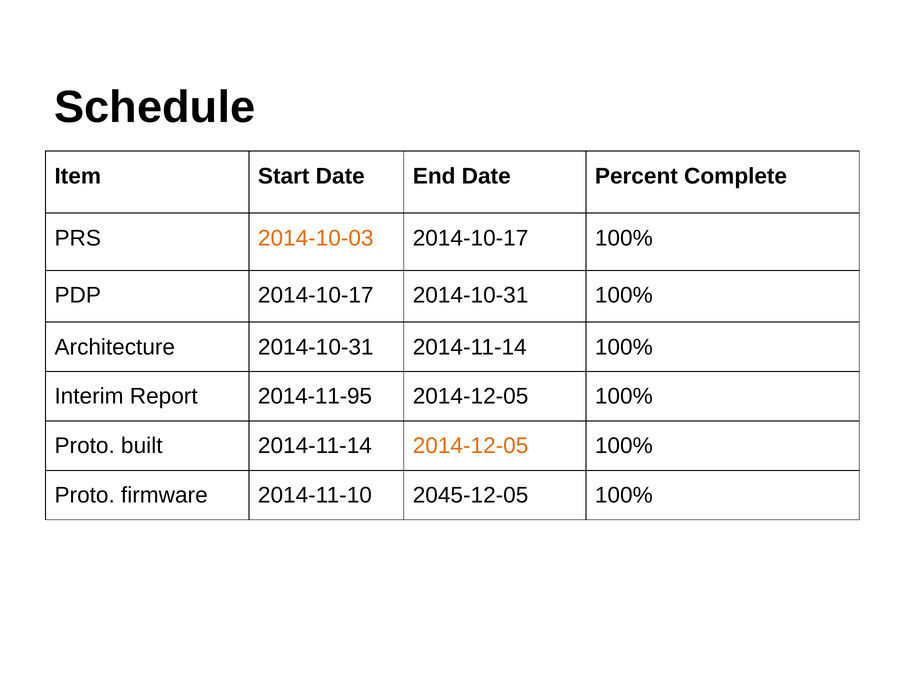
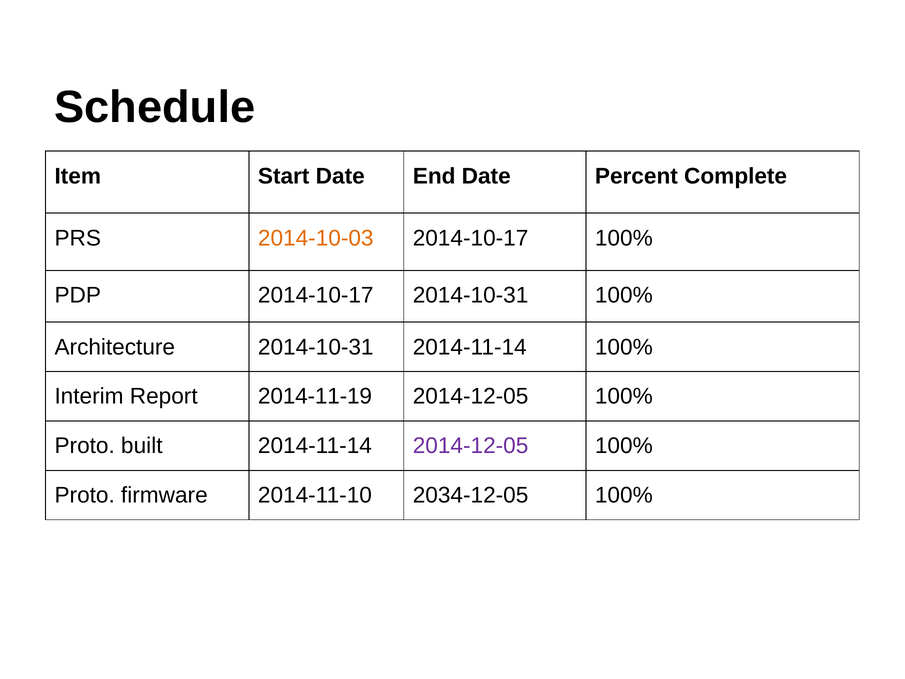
2014-11-95: 2014-11-95 -> 2014-11-19
2014-12-05 at (471, 446) colour: orange -> purple
2045-12-05: 2045-12-05 -> 2034-12-05
